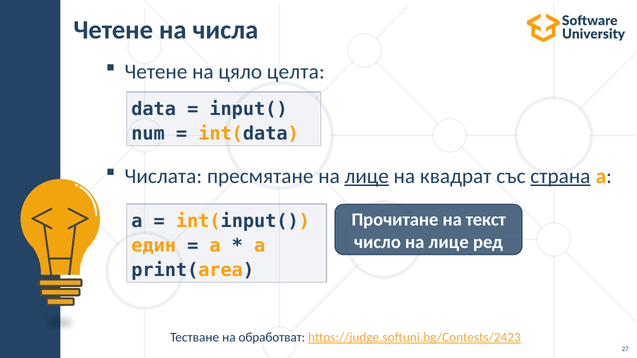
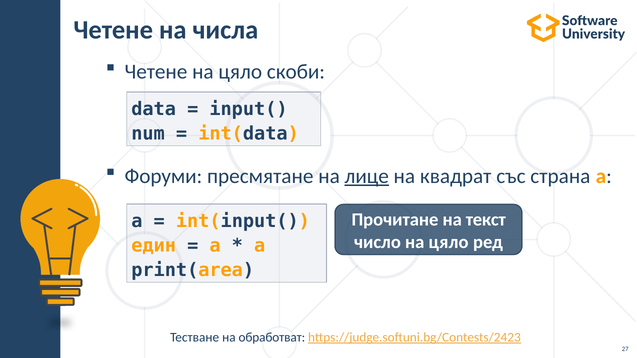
целта: целта -> скоби
Числата: Числата -> Форуми
страна underline: present -> none
число на лице: лице -> цяло
